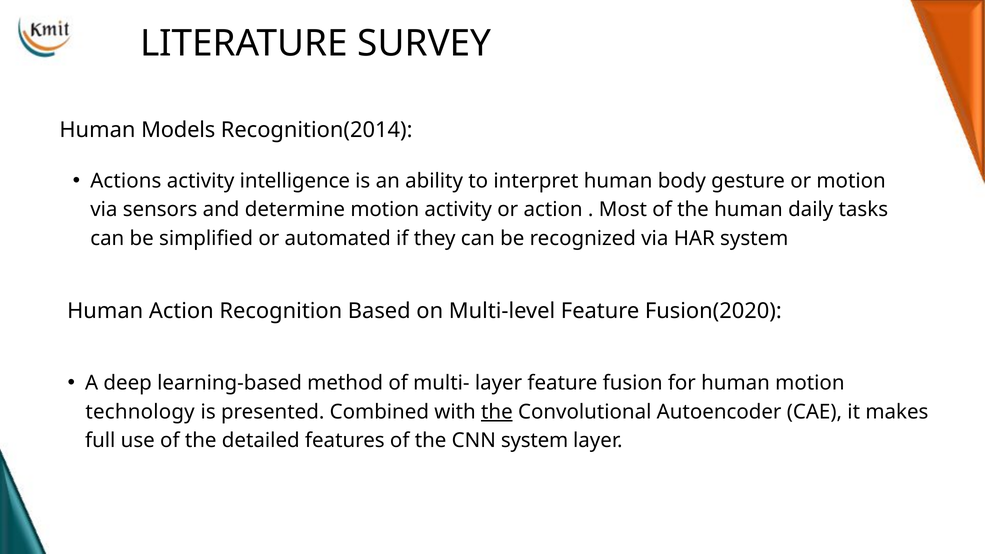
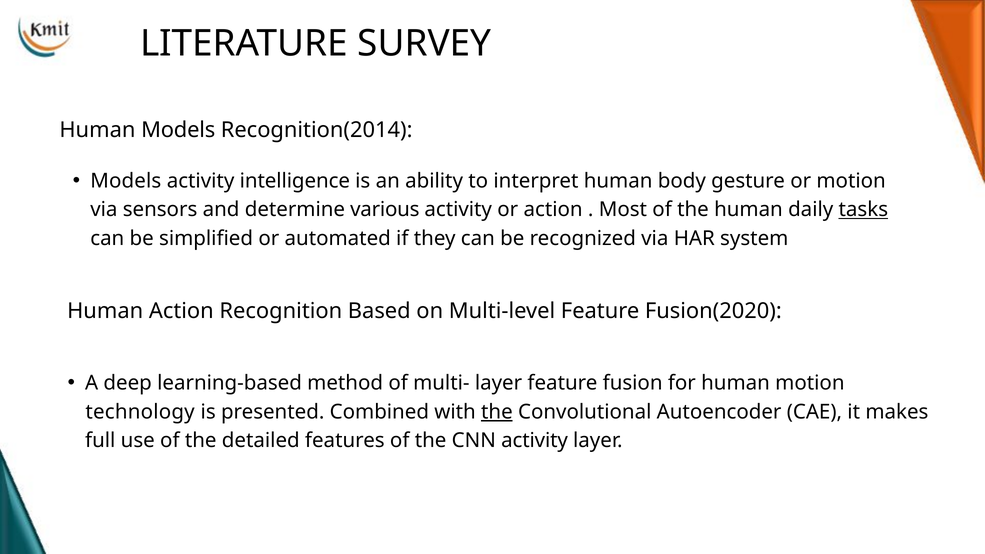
Actions at (126, 181): Actions -> Models
determine motion: motion -> various
tasks underline: none -> present
CNN system: system -> activity
